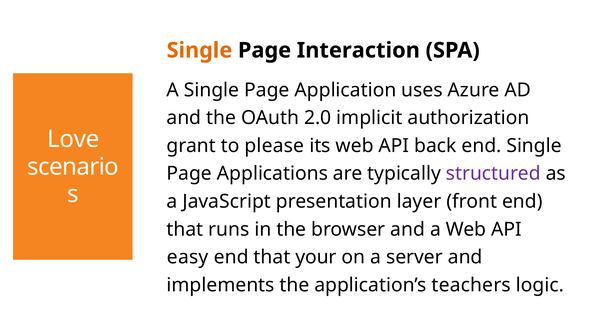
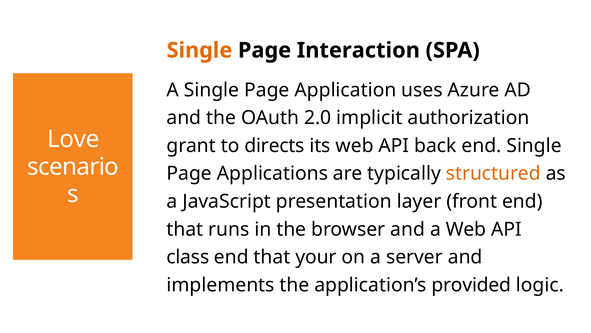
please: please -> directs
structured colour: purple -> orange
easy: easy -> class
teachers: teachers -> provided
